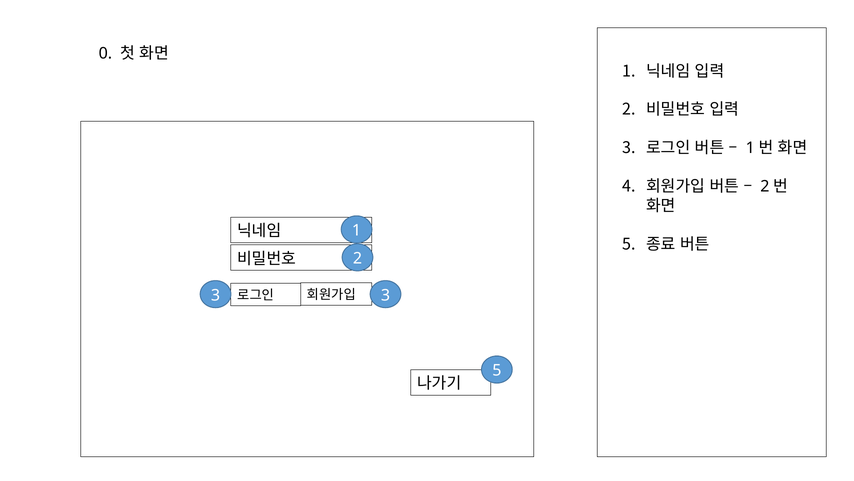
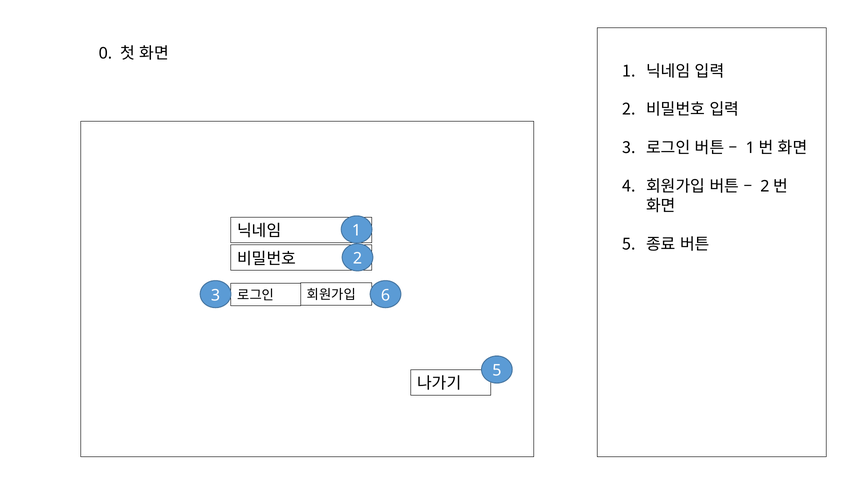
3 3: 3 -> 6
